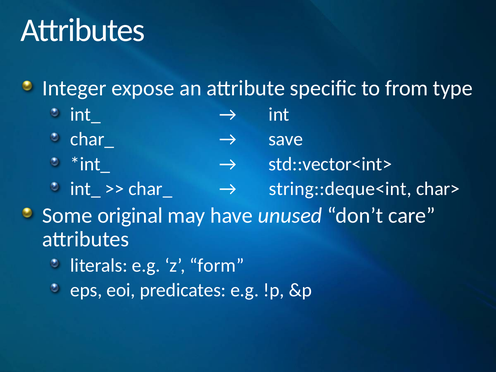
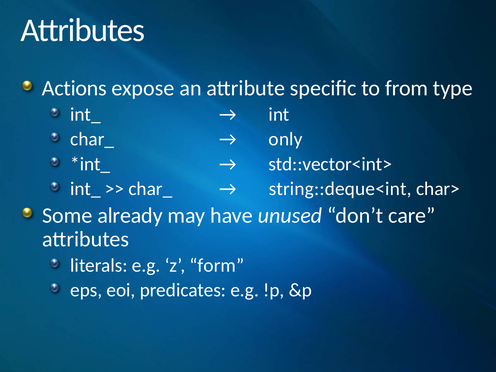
Integer: Integer -> Actions
save: save -> only
original: original -> already
